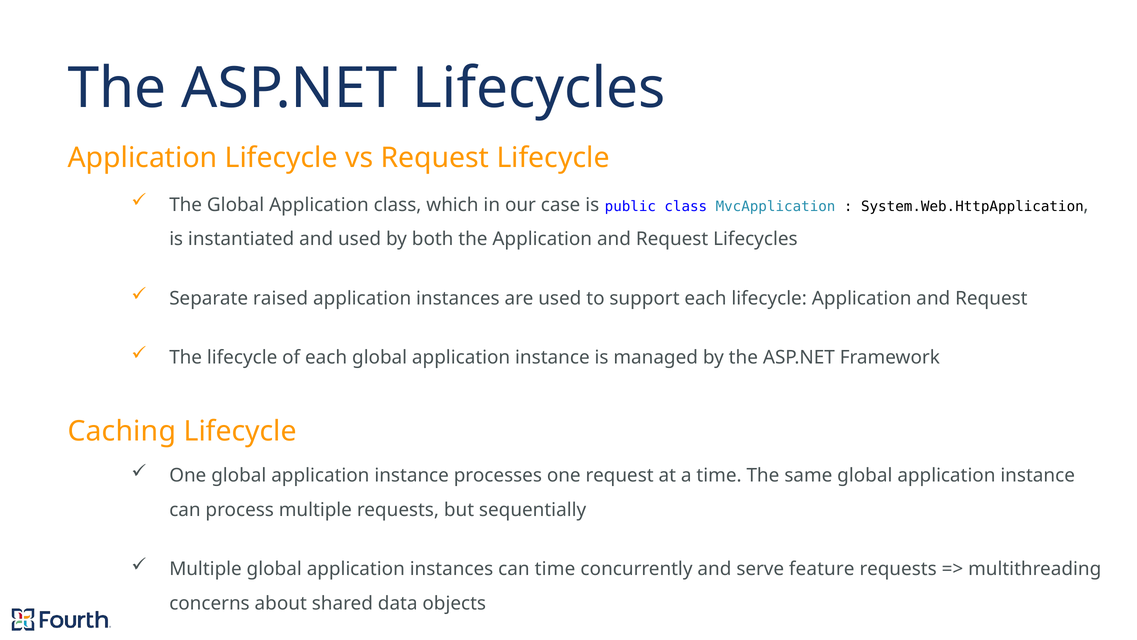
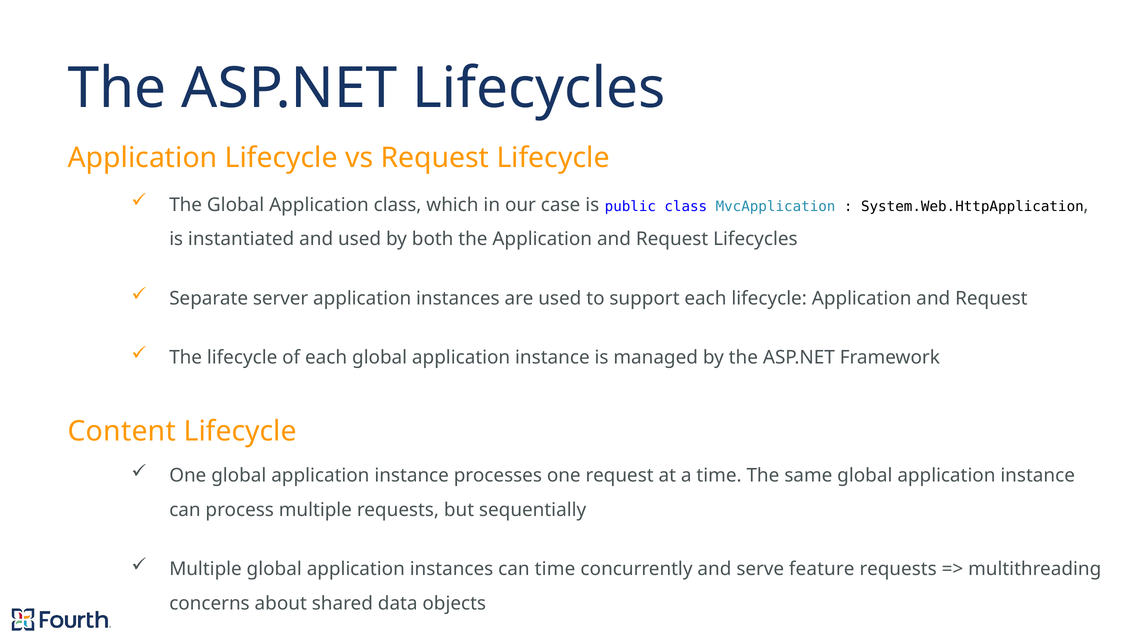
raised: raised -> server
Caching: Caching -> Content
